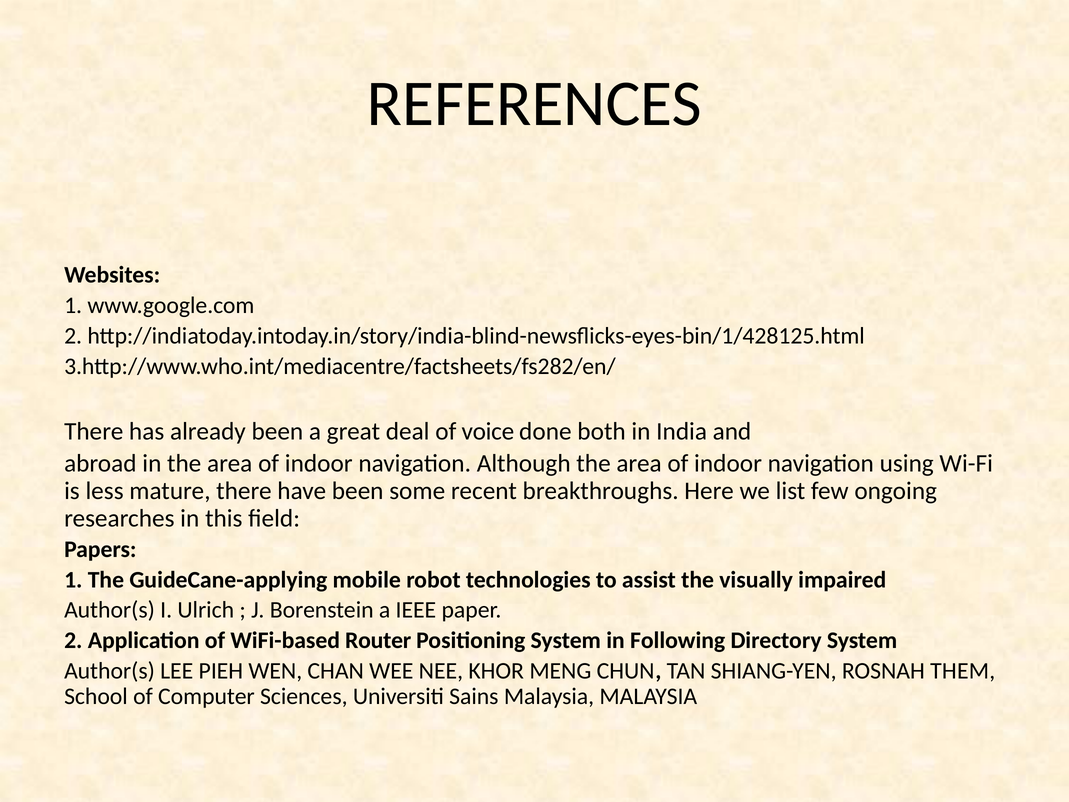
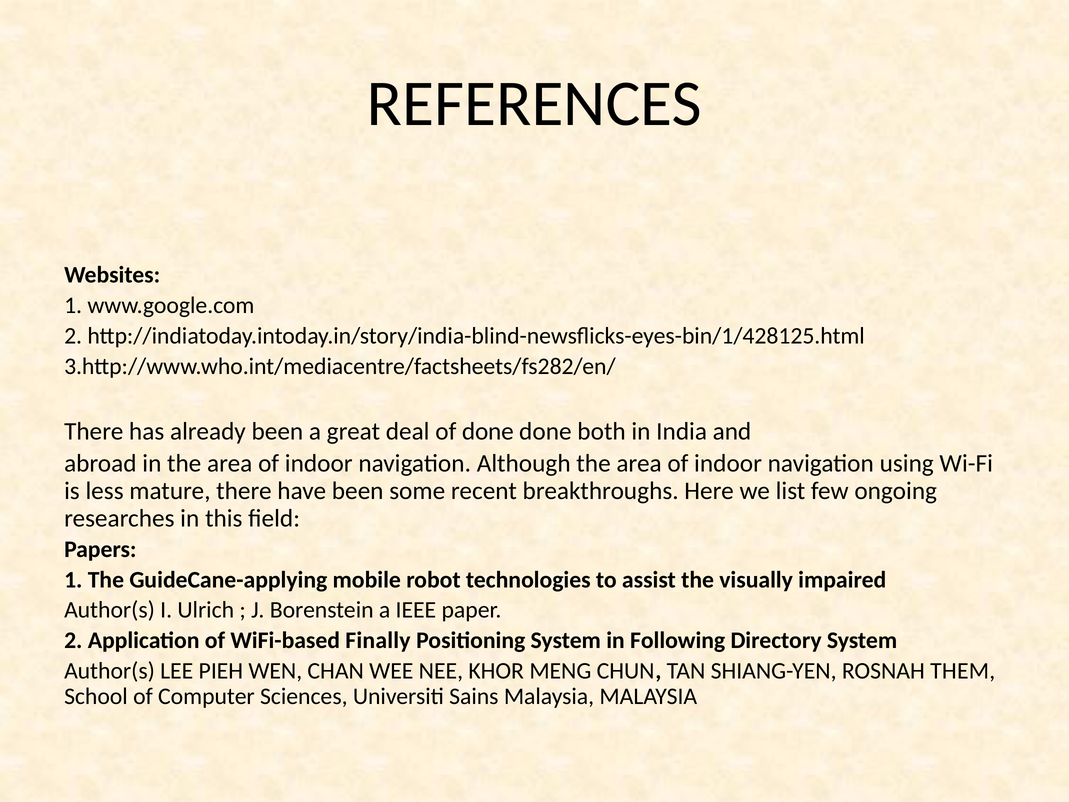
of voice: voice -> done
Router: Router -> Finally
